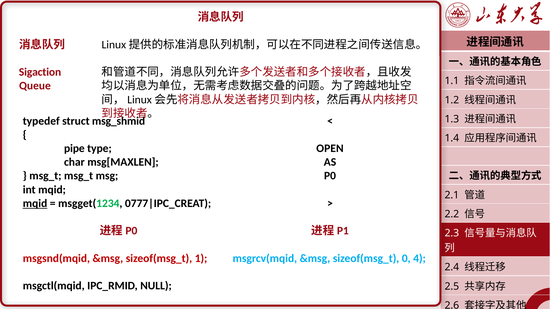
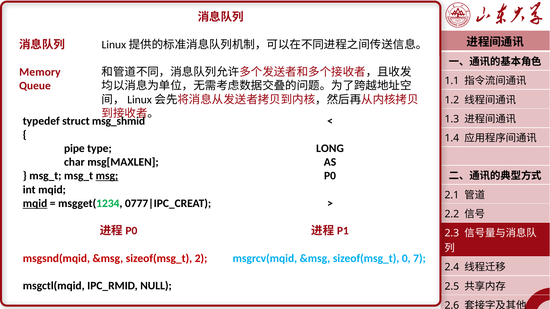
Sigaction: Sigaction -> Memory
OPEN: OPEN -> LONG
msg underline: none -> present
1: 1 -> 2
4: 4 -> 7
